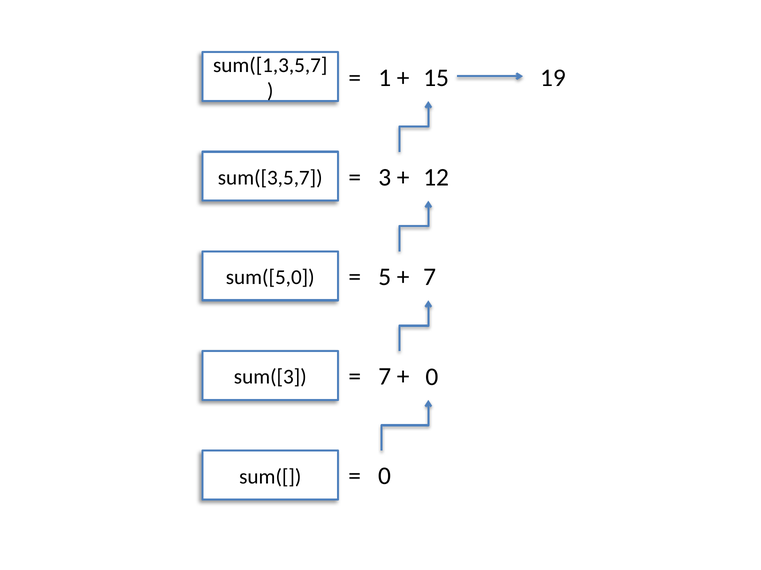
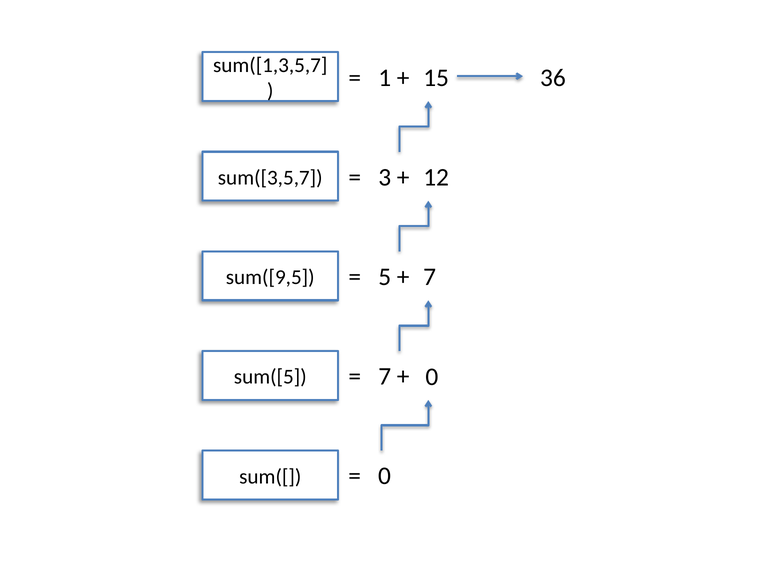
19: 19 -> 36
sum([5,0: sum([5,0 -> sum([9,5
sum([3: sum([3 -> sum([5
